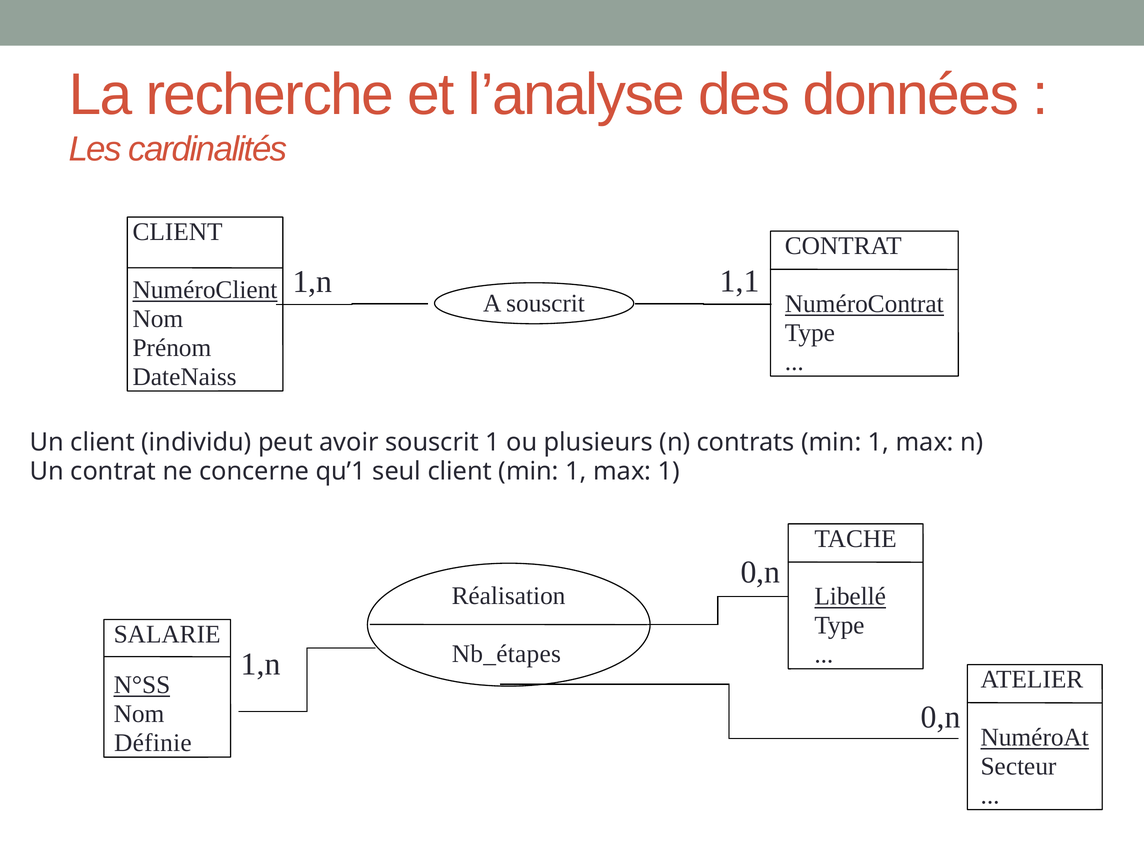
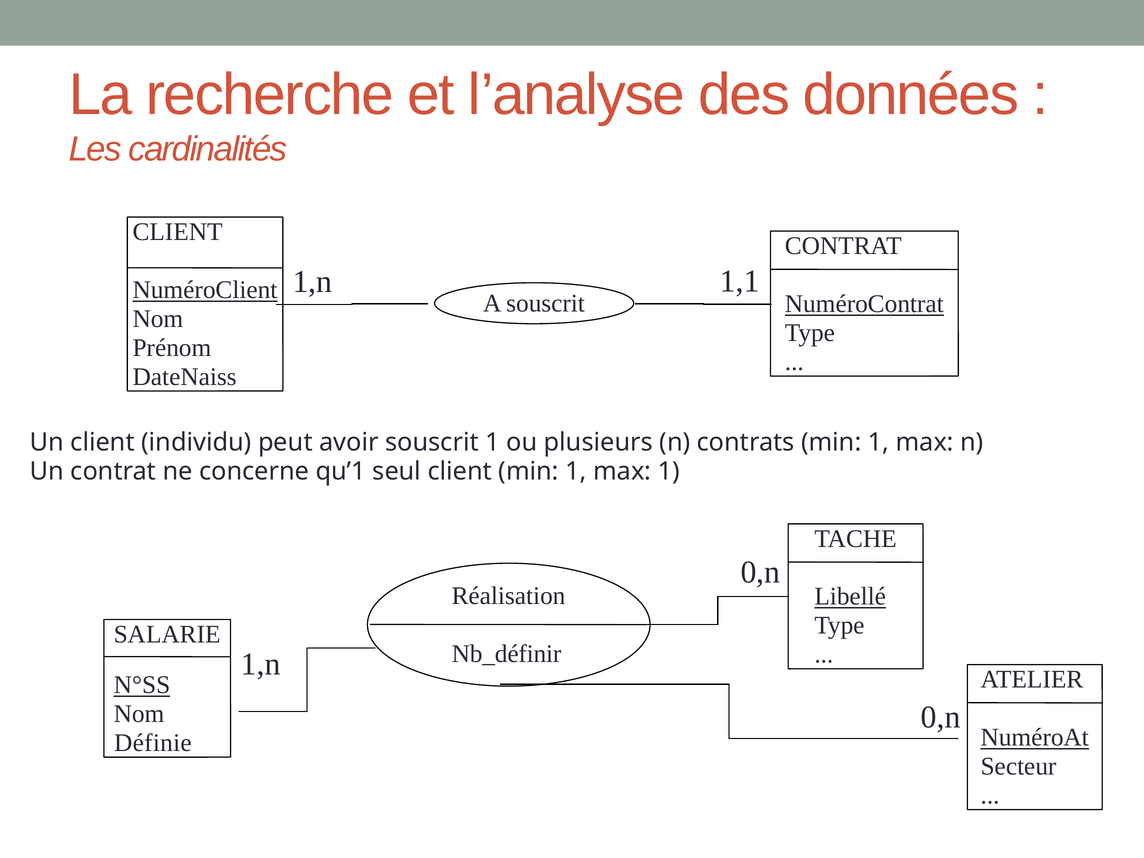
Nb_étapes: Nb_étapes -> Nb_définir
